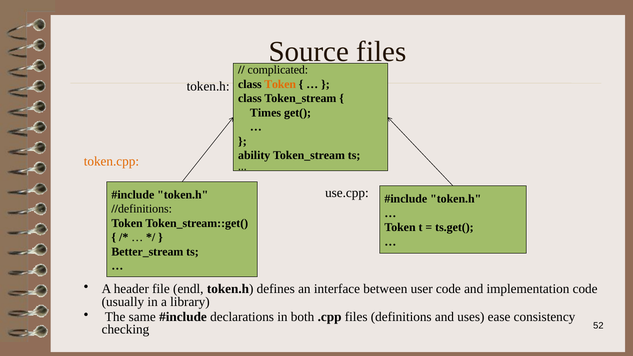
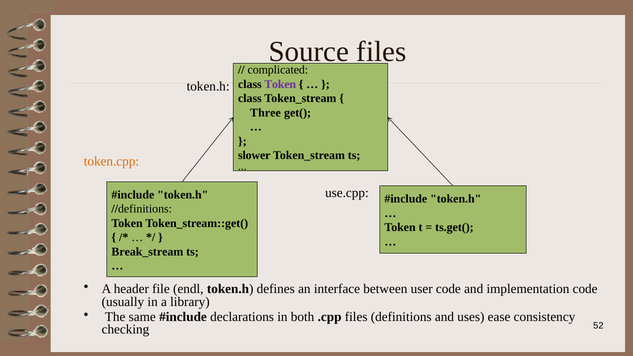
Token at (280, 84) colour: orange -> purple
Times: Times -> Three
ability: ability -> slower
Better_stream: Better_stream -> Break_stream
